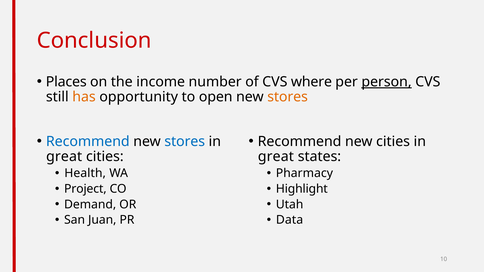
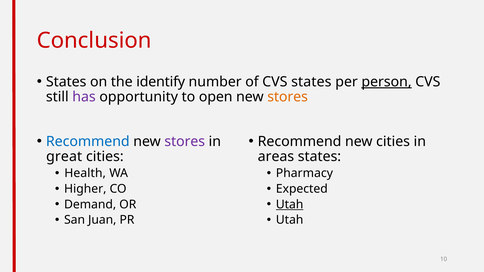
Places at (66, 82): Places -> States
income: income -> identify
CVS where: where -> states
has colour: orange -> purple
stores at (185, 142) colour: blue -> purple
great at (276, 157): great -> areas
Project: Project -> Higher
Highlight: Highlight -> Expected
Utah at (290, 205) underline: none -> present
Data at (290, 220): Data -> Utah
